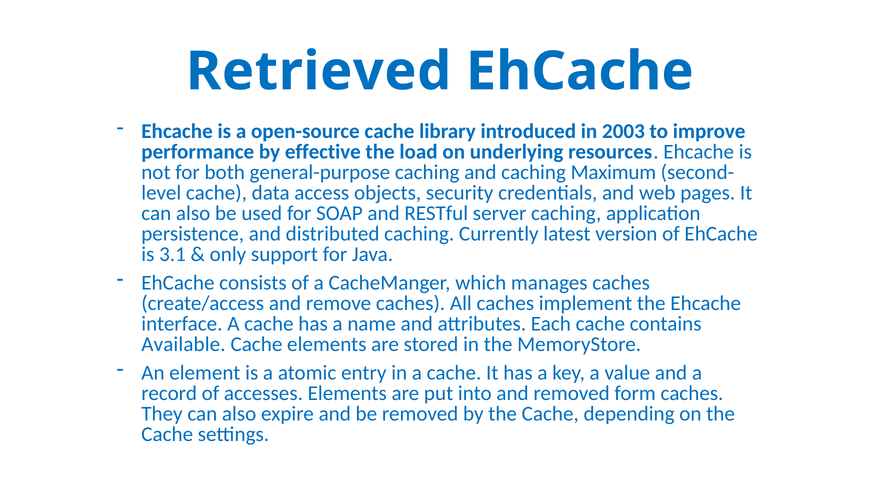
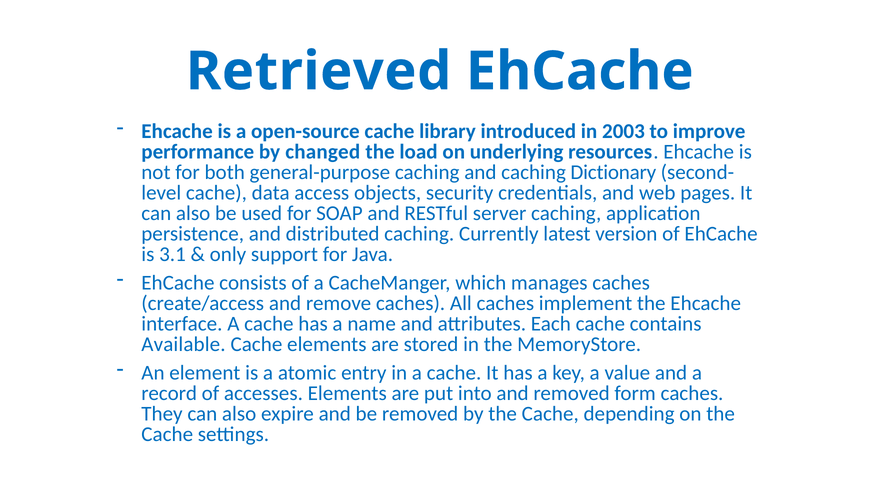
effective: effective -> changed
Maximum: Maximum -> Dictionary
